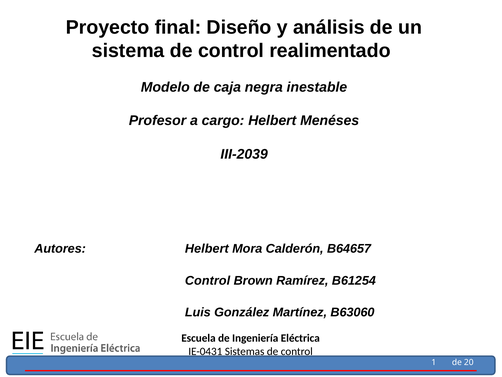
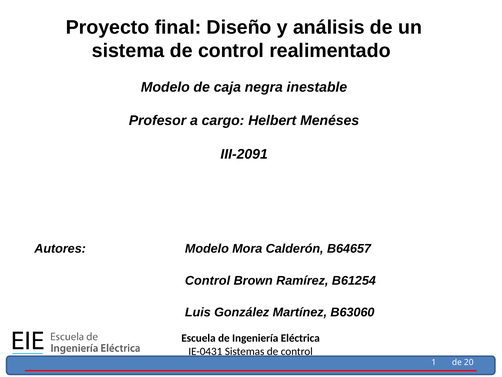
III-2039: III-2039 -> III-2091
Autores Helbert: Helbert -> Modelo
